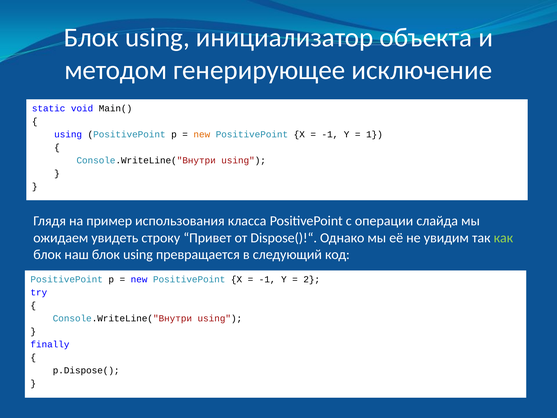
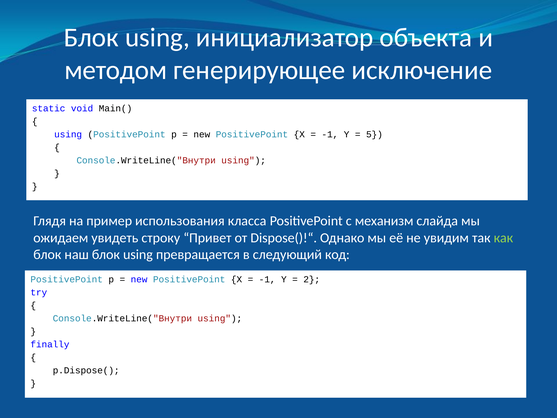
new at (202, 134) colour: orange -> black
1: 1 -> 5
операции: операции -> механизм
